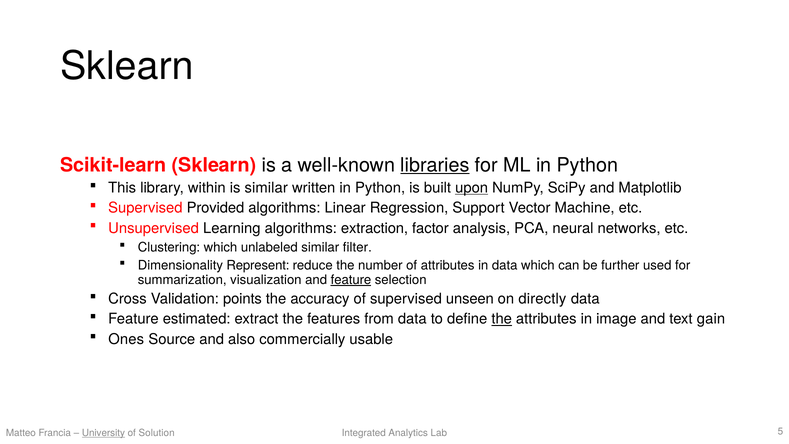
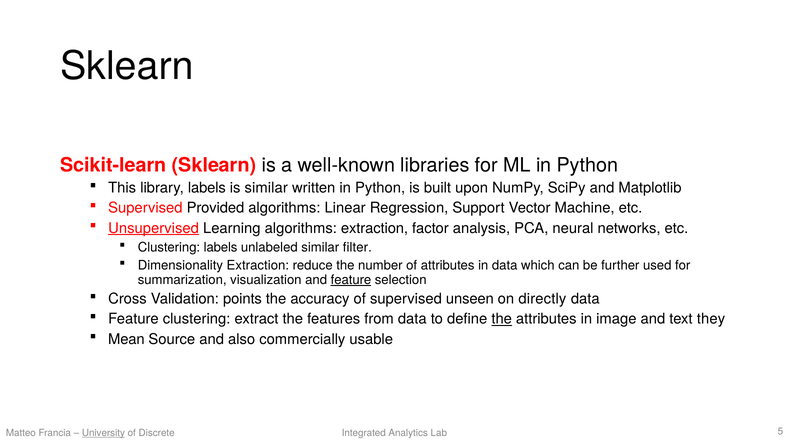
libraries underline: present -> none
library within: within -> labels
upon underline: present -> none
Unsupervised underline: none -> present
Clustering which: which -> labels
Dimensionality Represent: Represent -> Extraction
Feature estimated: estimated -> clustering
gain: gain -> they
Ones: Ones -> Mean
Solution: Solution -> Discrete
